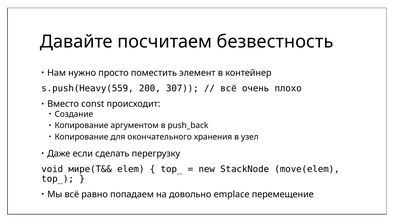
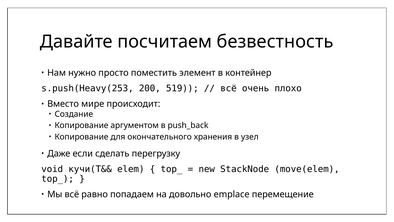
s.push(Heavy(559: s.push(Heavy(559 -> s.push(Heavy(253
307: 307 -> 519
const: const -> мире
мире(T&&: мире(T&& -> кучи(T&&
